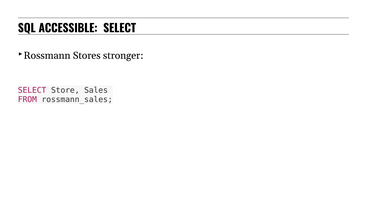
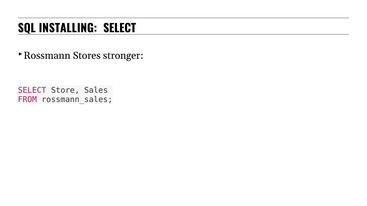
ACCESSIBLE: ACCESSIBLE -> INSTALLING
